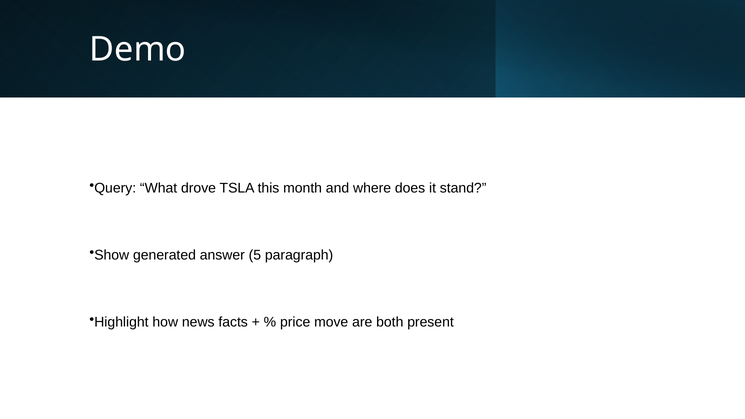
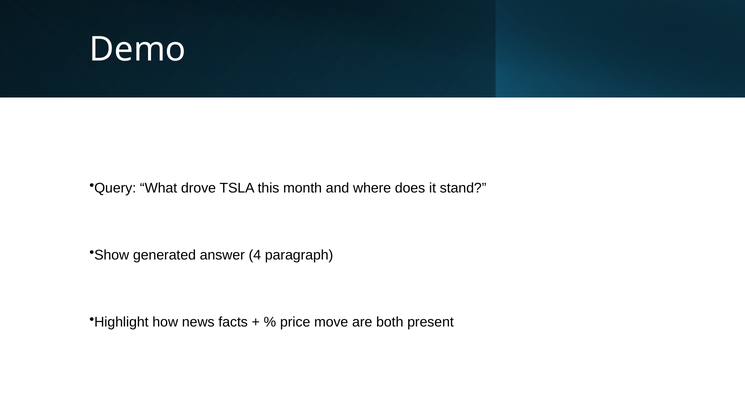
5: 5 -> 4
